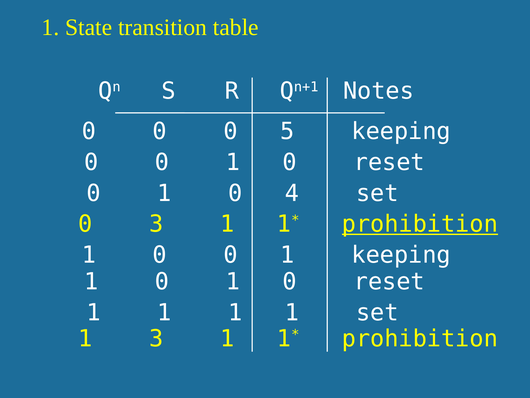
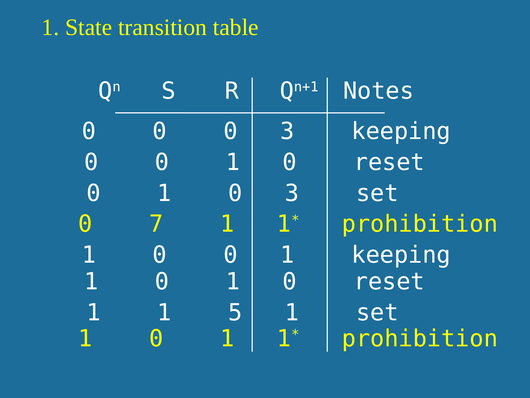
0 0 5: 5 -> 3
1 0 4: 4 -> 3
0 3: 3 -> 7
prohibition at (420, 224) underline: present -> none
1 at (235, 312): 1 -> 5
3 at (156, 338): 3 -> 0
